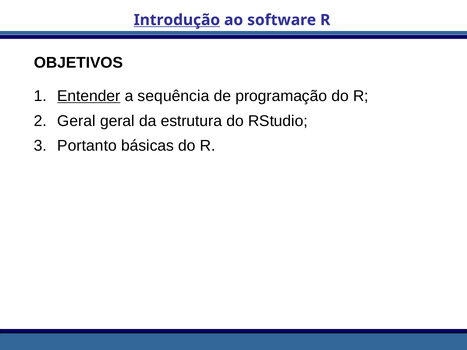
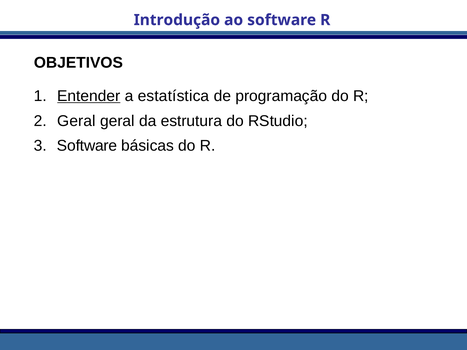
Introdução underline: present -> none
sequência: sequência -> estatística
Portanto at (87, 146): Portanto -> Software
